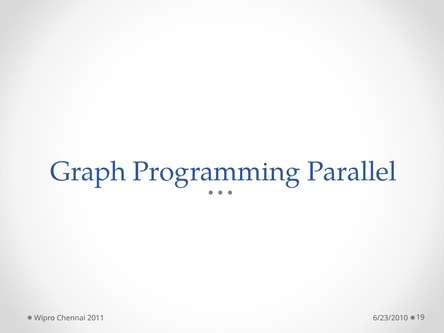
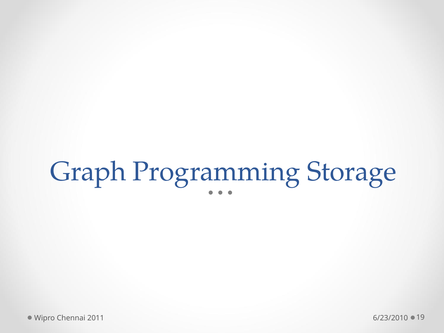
Parallel: Parallel -> Storage
